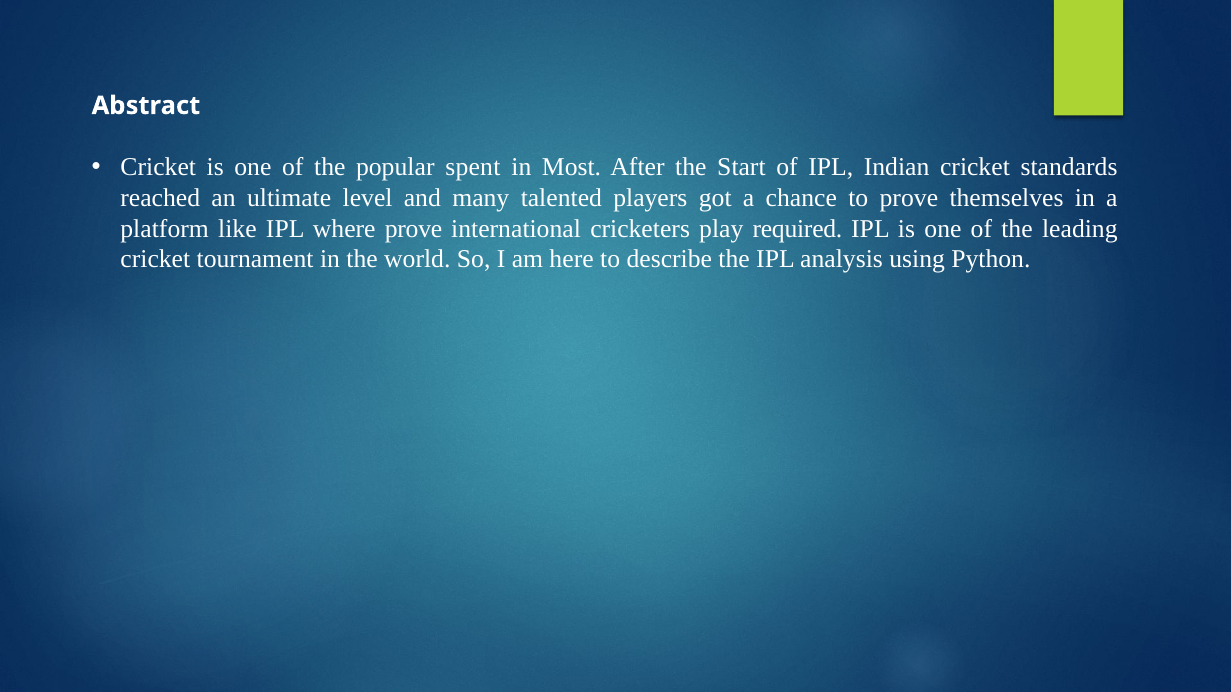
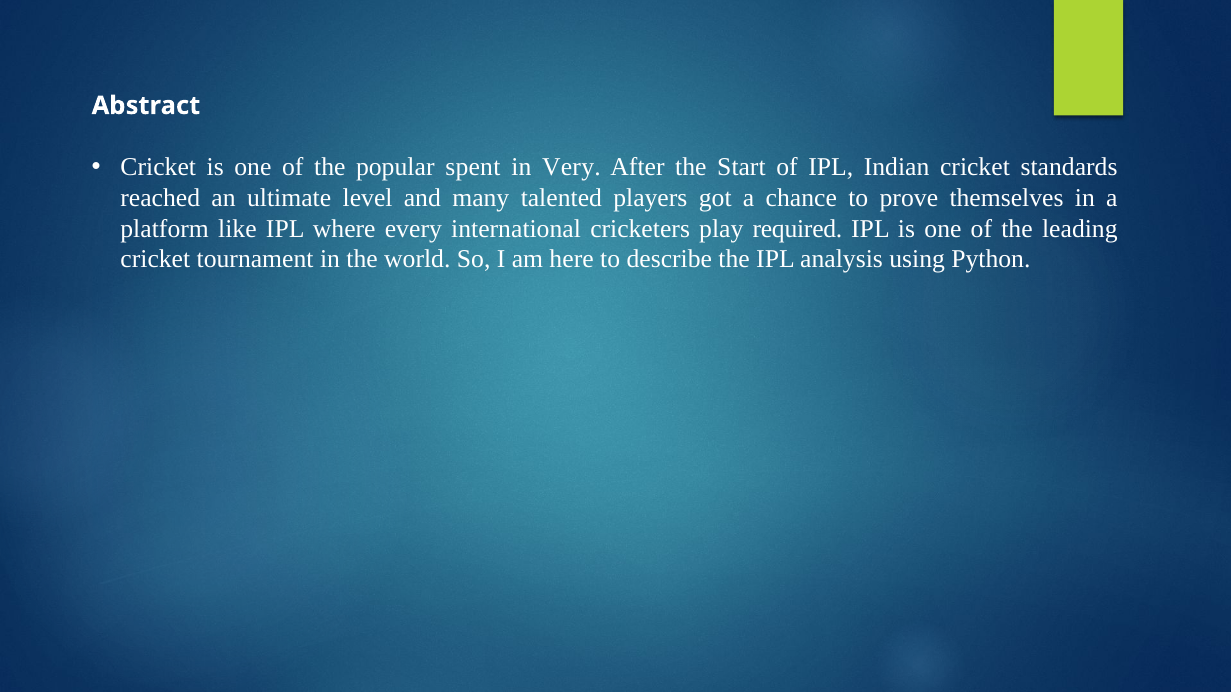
Most: Most -> Very
where prove: prove -> every
